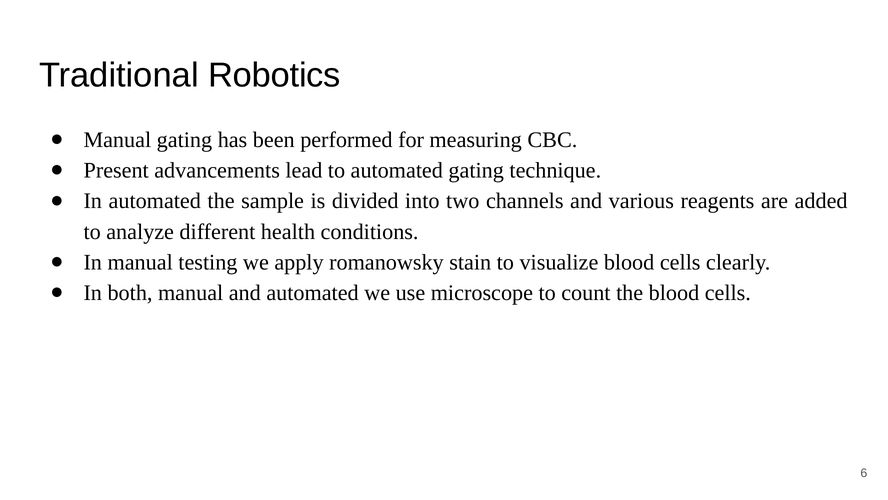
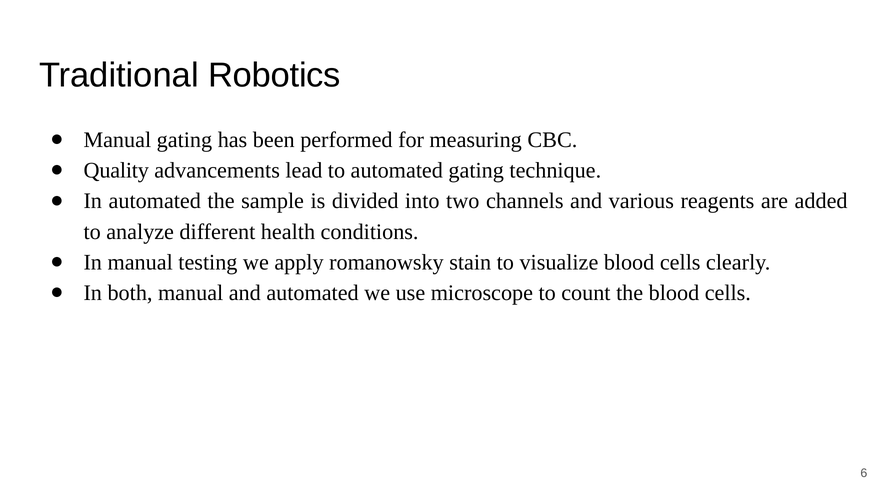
Present: Present -> Quality
